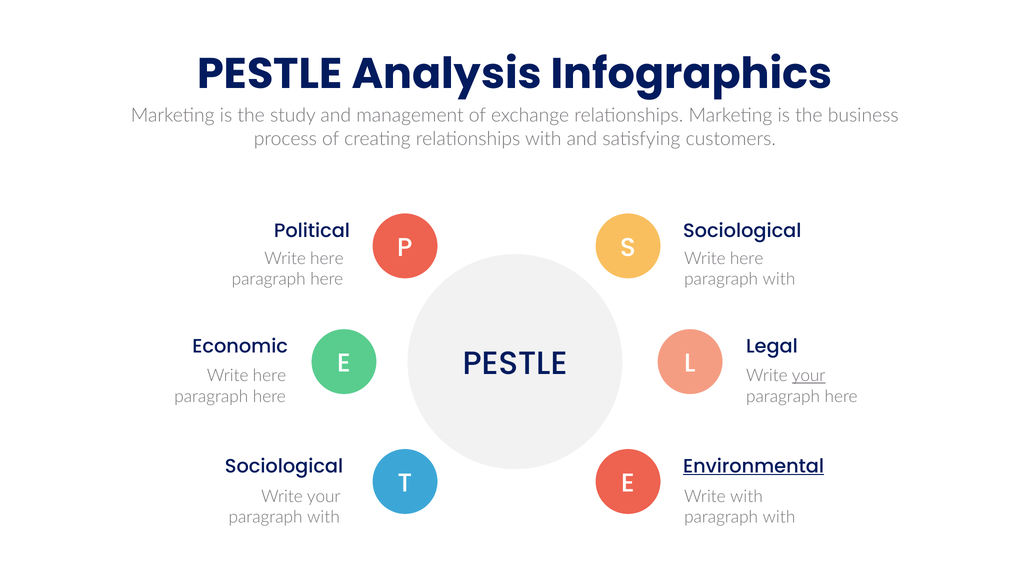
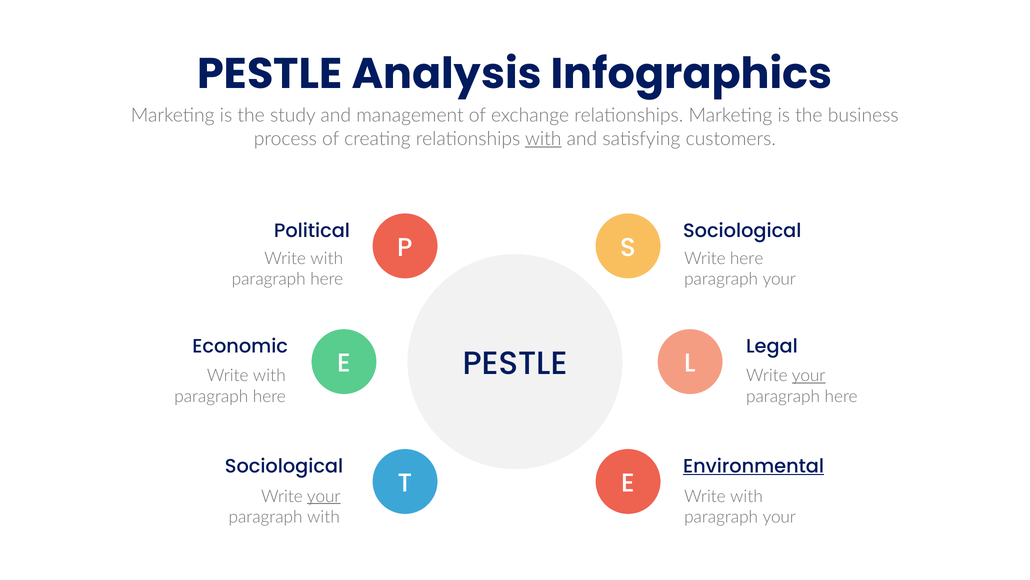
with at (543, 139) underline: none -> present
here at (327, 258): here -> with
with at (779, 279): with -> your
here at (269, 375): here -> with
your at (324, 496) underline: none -> present
with at (779, 517): with -> your
